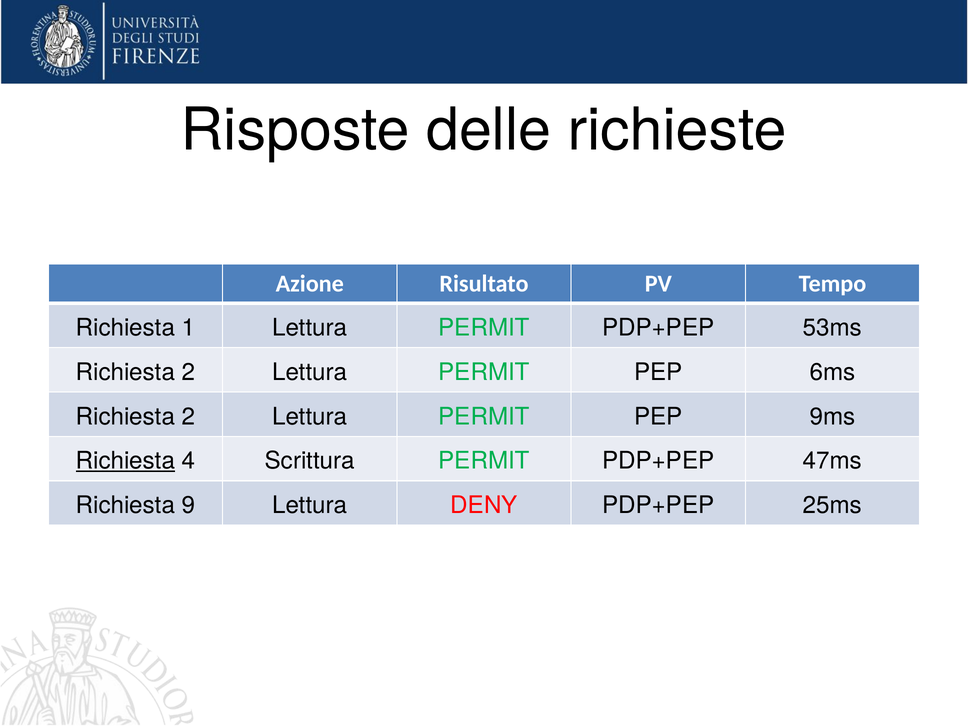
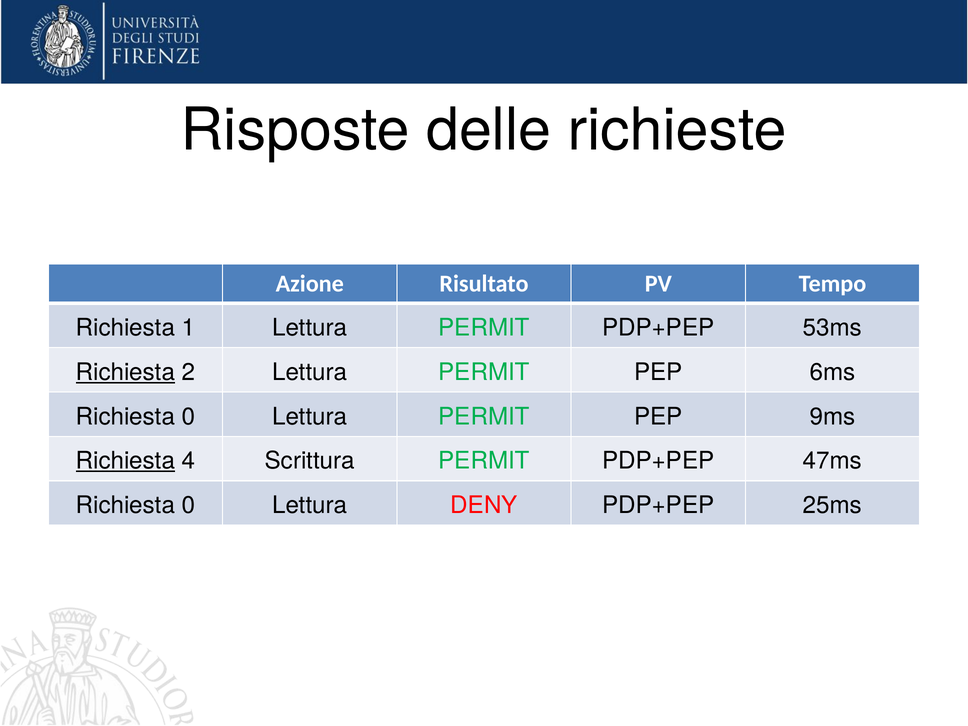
Richiesta at (125, 372) underline: none -> present
2 at (188, 417): 2 -> 0
9 at (188, 505): 9 -> 0
